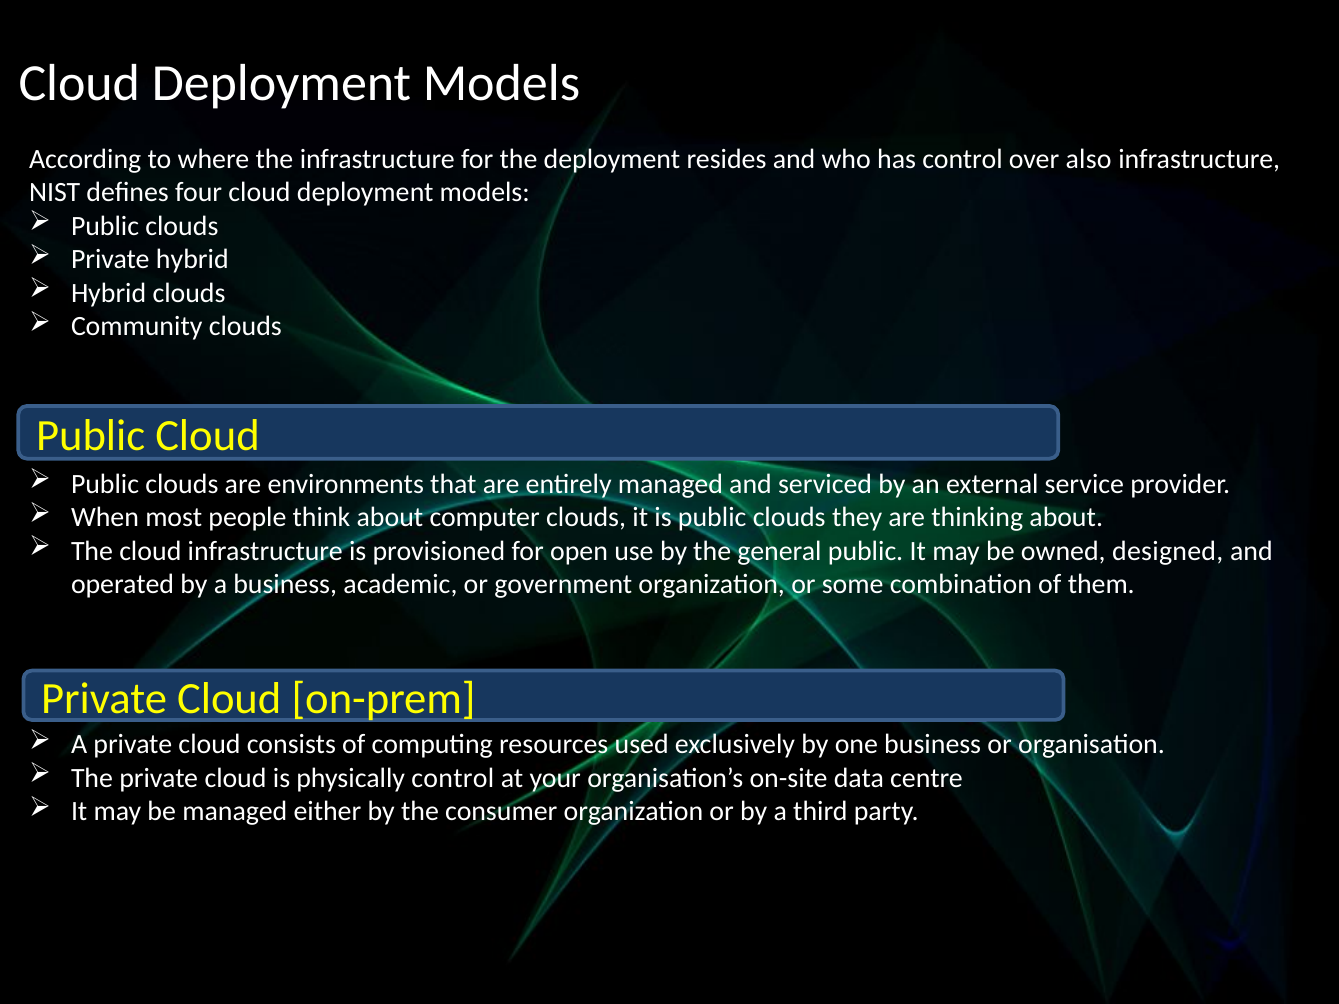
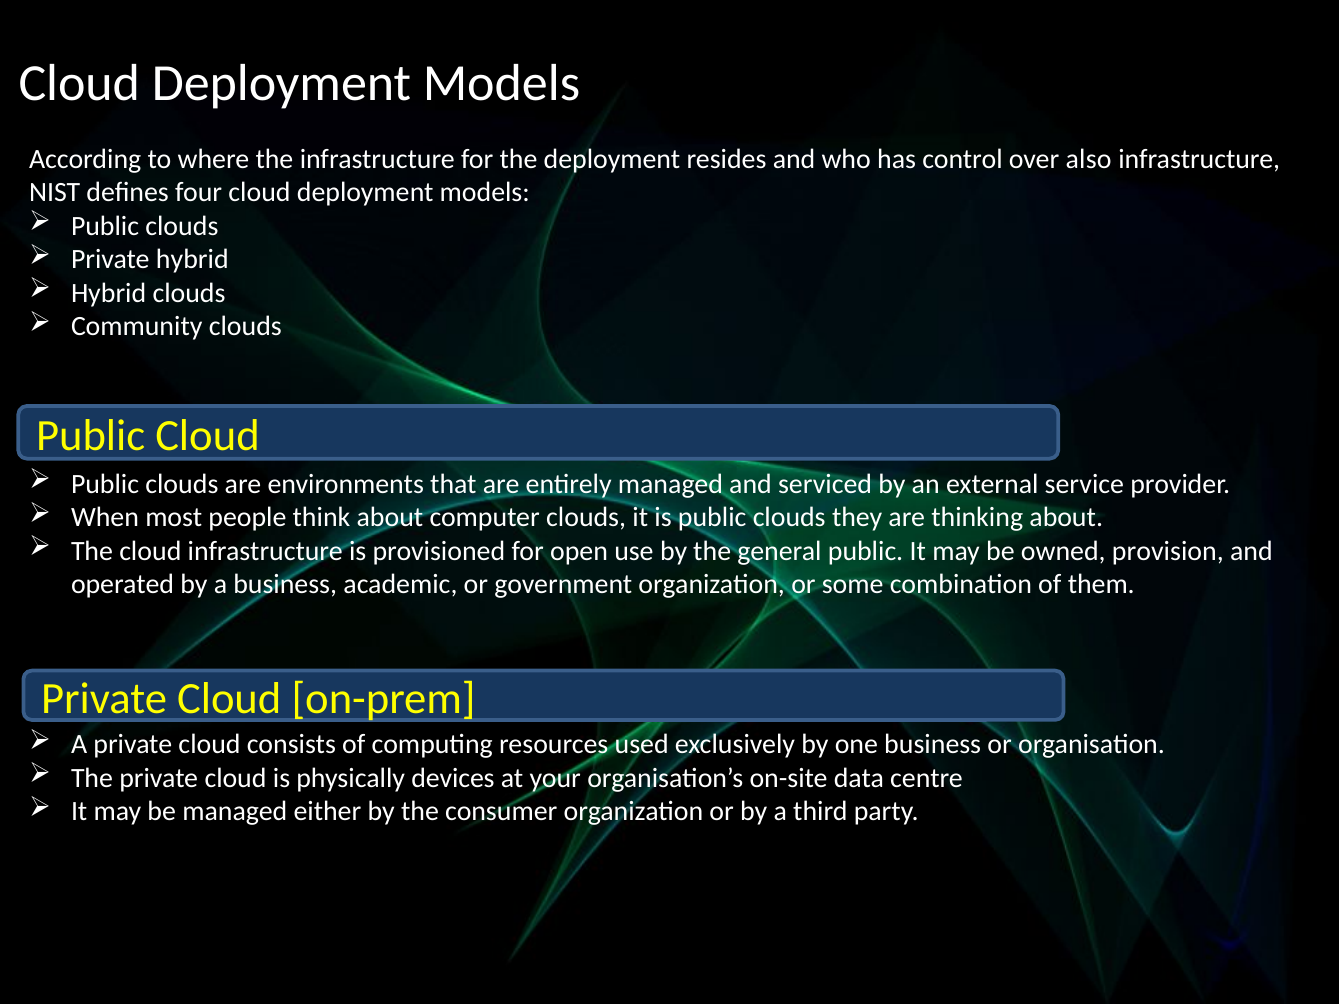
designed: designed -> provision
physically control: control -> devices
